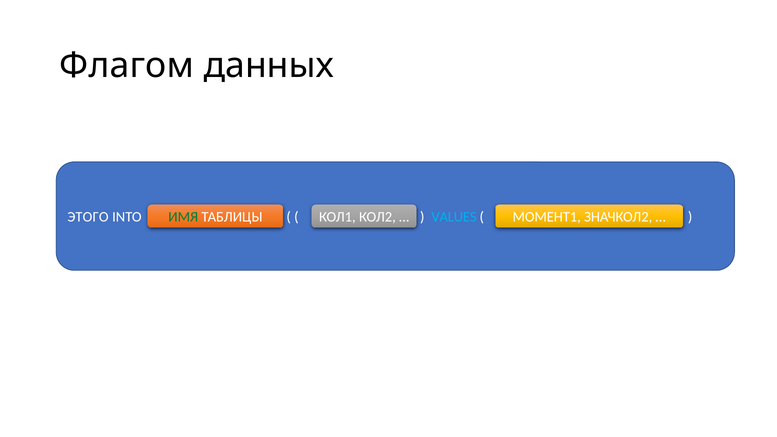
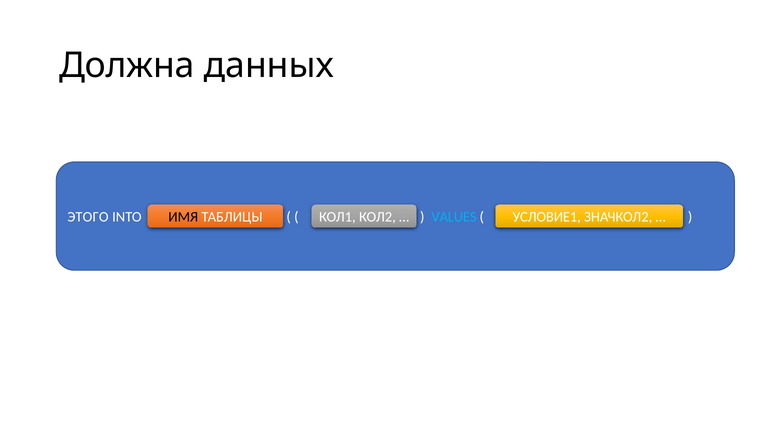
Флагом: Флагом -> Должна
ИМЯ colour: green -> black
МОМЕНТ1: МОМЕНТ1 -> УСЛОВИЕ1
